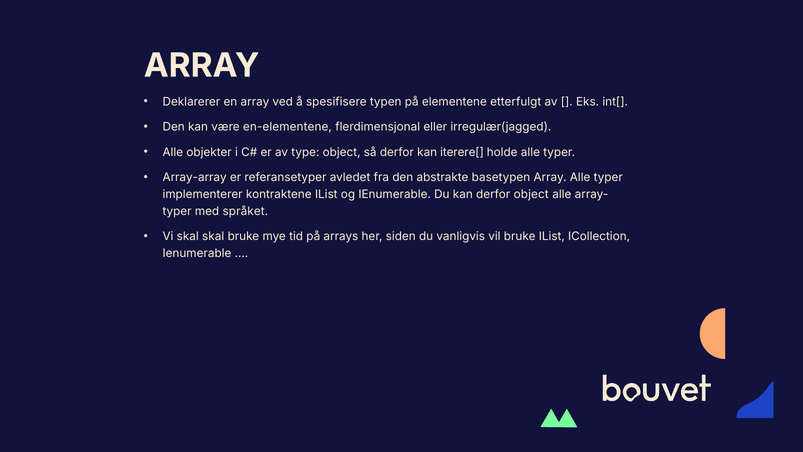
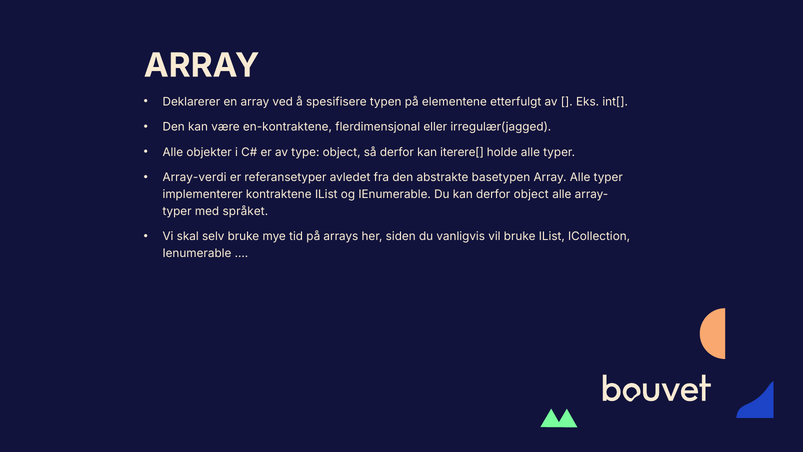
en-elementene: en-elementene -> en-kontraktene
Array-array: Array-array -> Array-verdi
skal skal: skal -> selv
